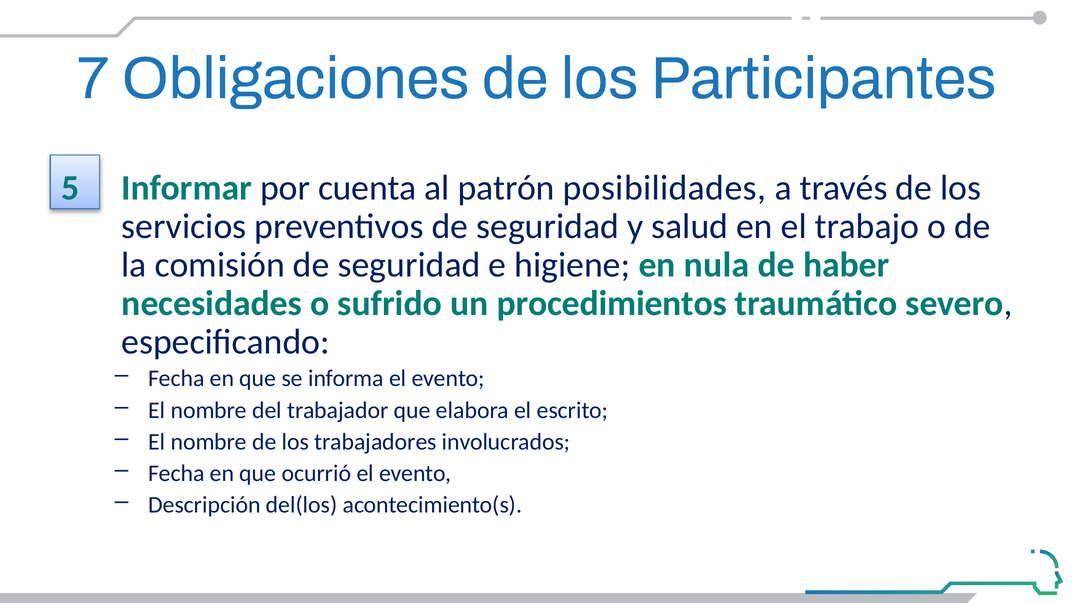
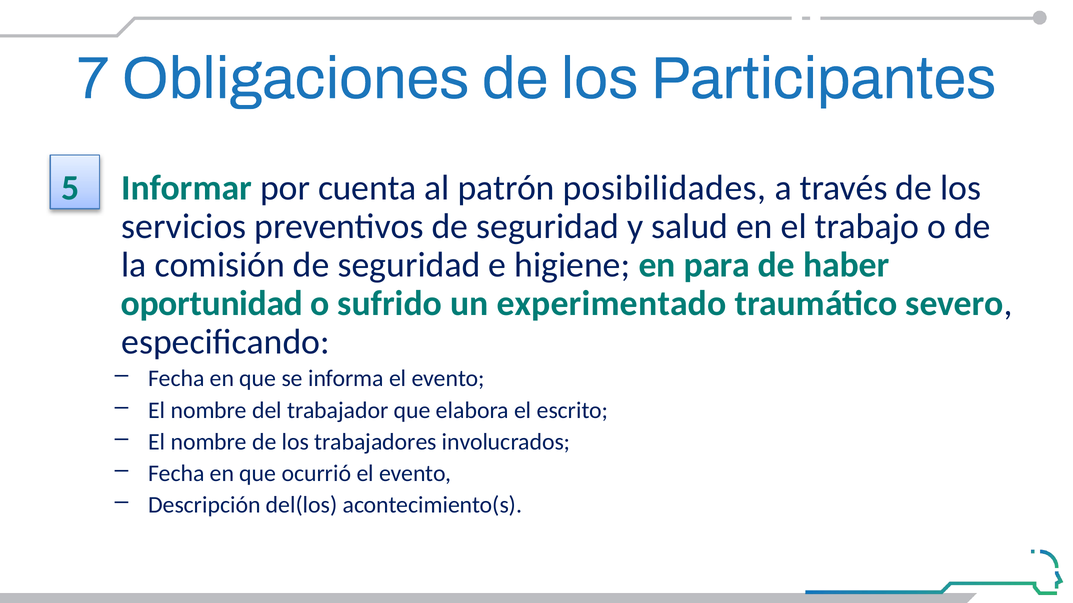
nula: nula -> para
necesidades: necesidades -> oportunidad
procedimientos: procedimientos -> experimentado
